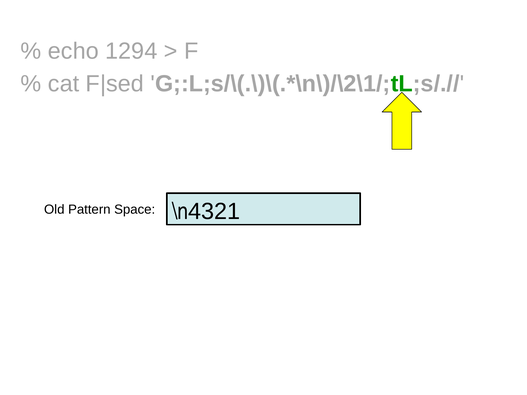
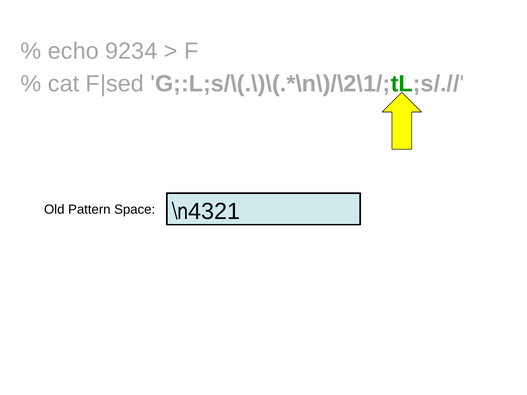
1294: 1294 -> 9234
